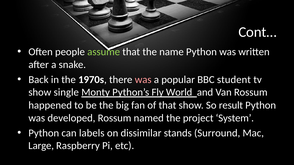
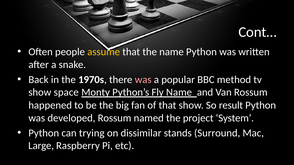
assume colour: light green -> yellow
student: student -> method
single: single -> space
Fly World: World -> Name
labels: labels -> trying
